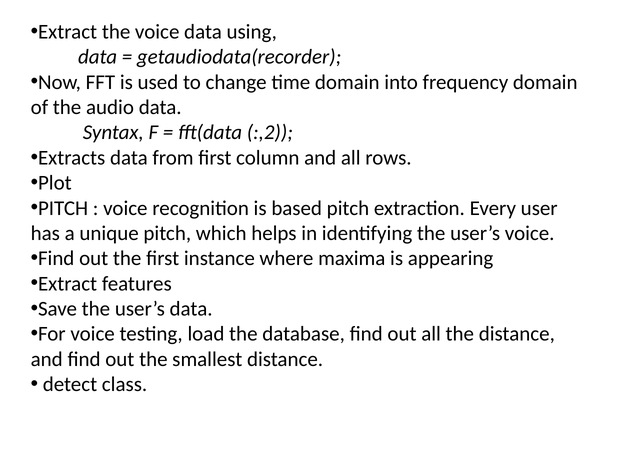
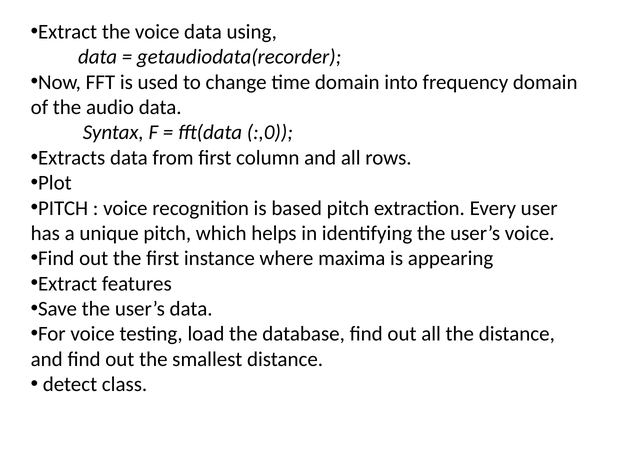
:,2: :,2 -> :,0
